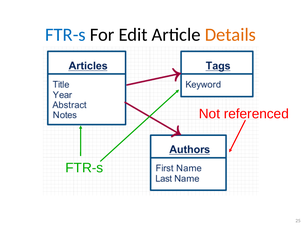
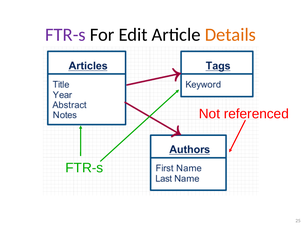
FTR-s at (65, 35) colour: blue -> purple
